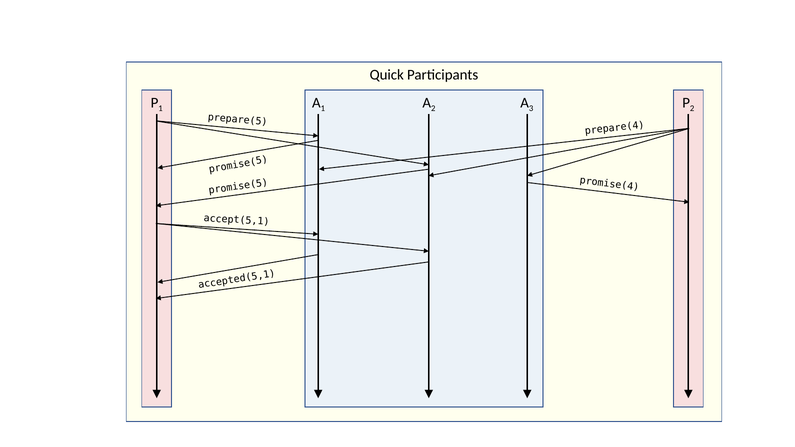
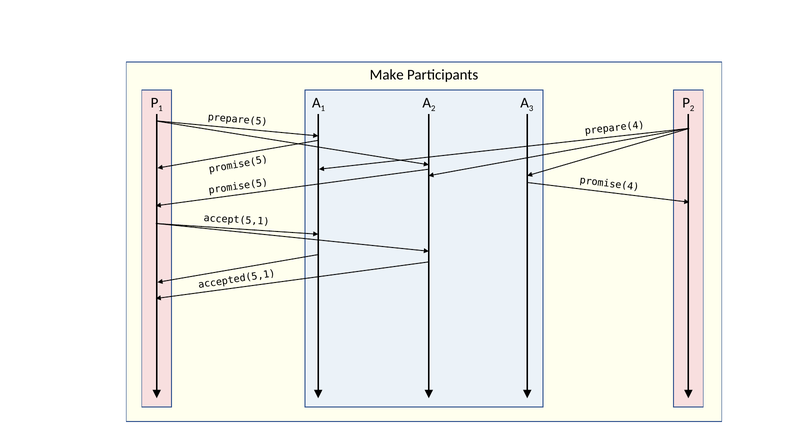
Quick: Quick -> Make
